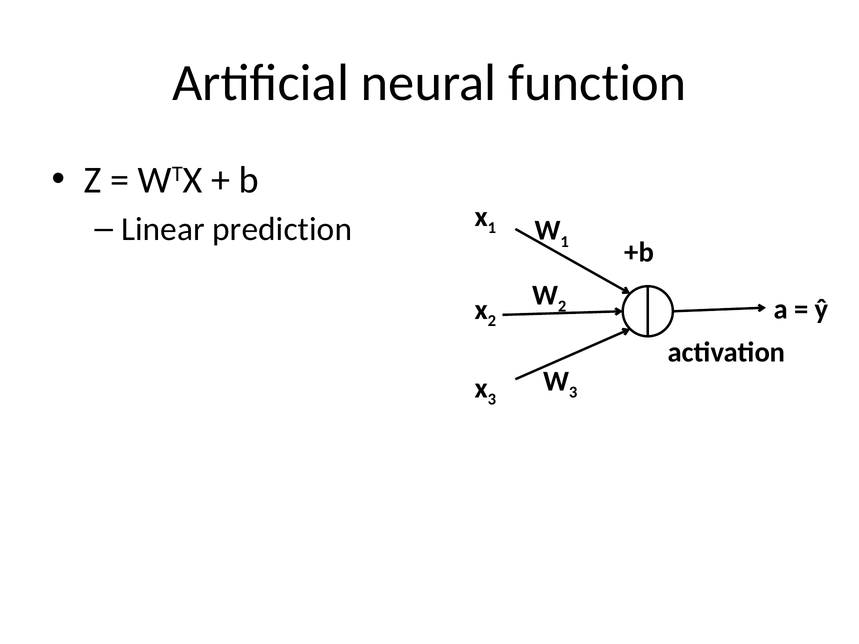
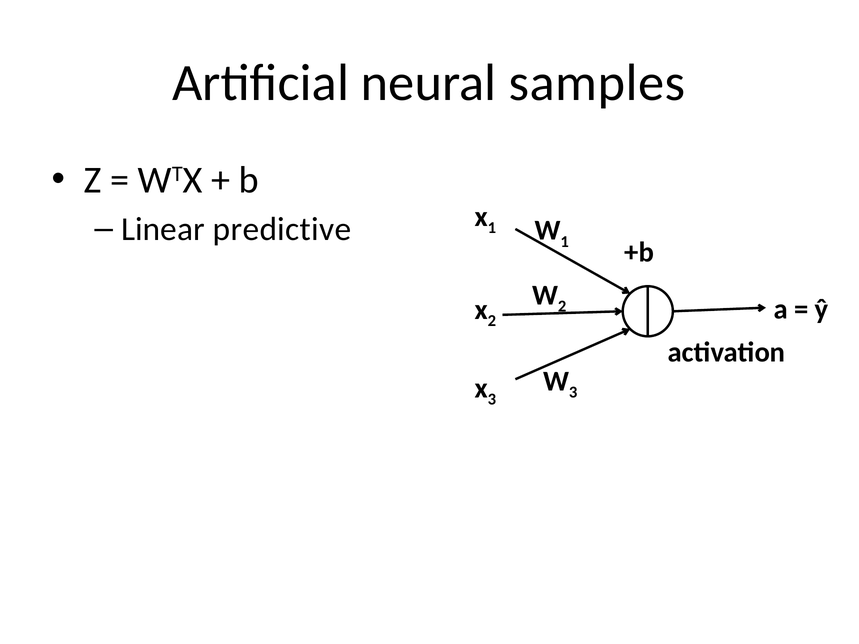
function: function -> samples
prediction: prediction -> predictive
